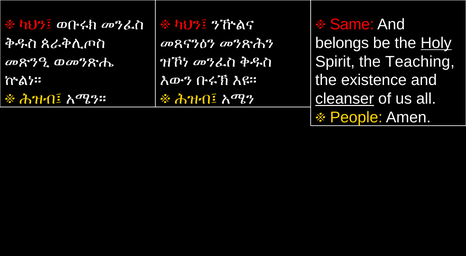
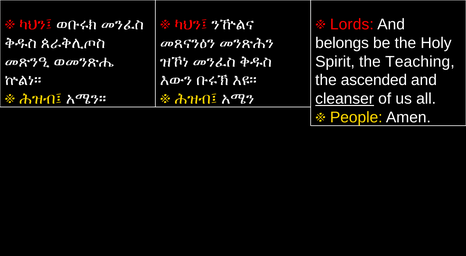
Same: Same -> Lords
Holy underline: present -> none
existence: existence -> ascended
